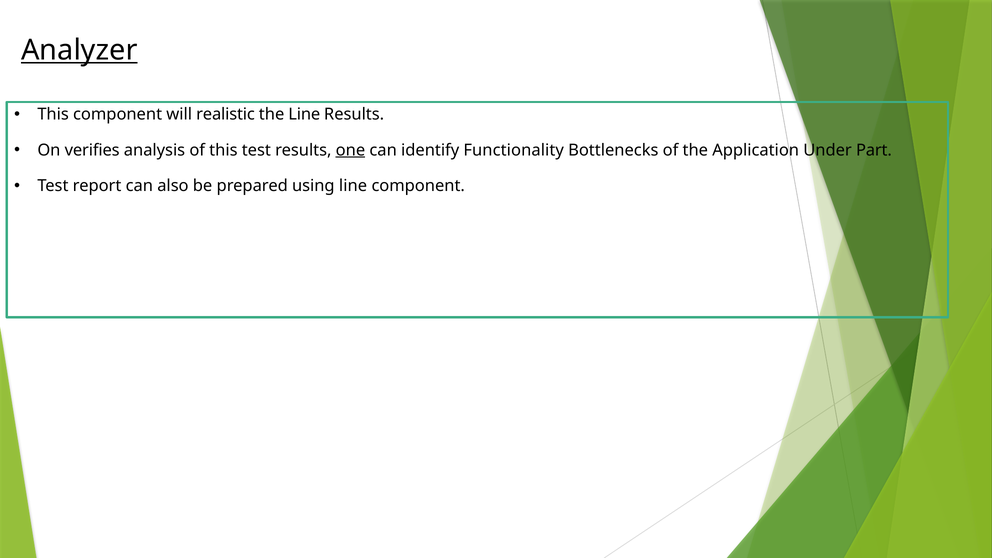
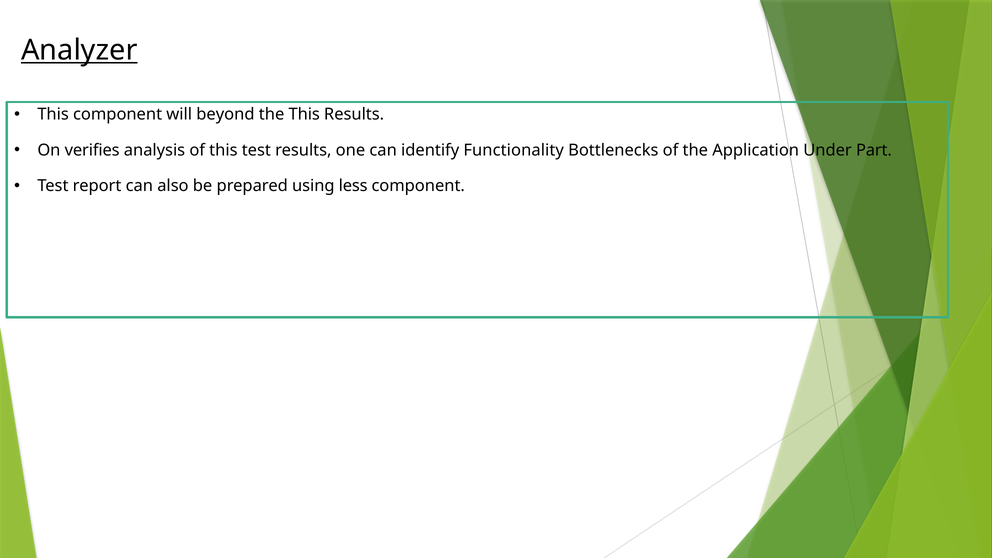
realistic: realistic -> beyond
the Line: Line -> This
one underline: present -> none
using line: line -> less
